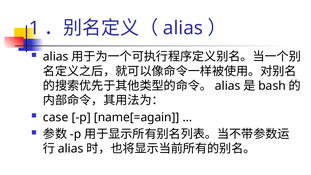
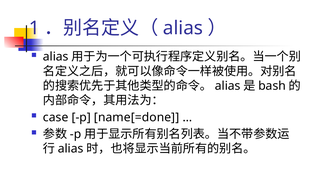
name[=again: name[=again -> name[=done
